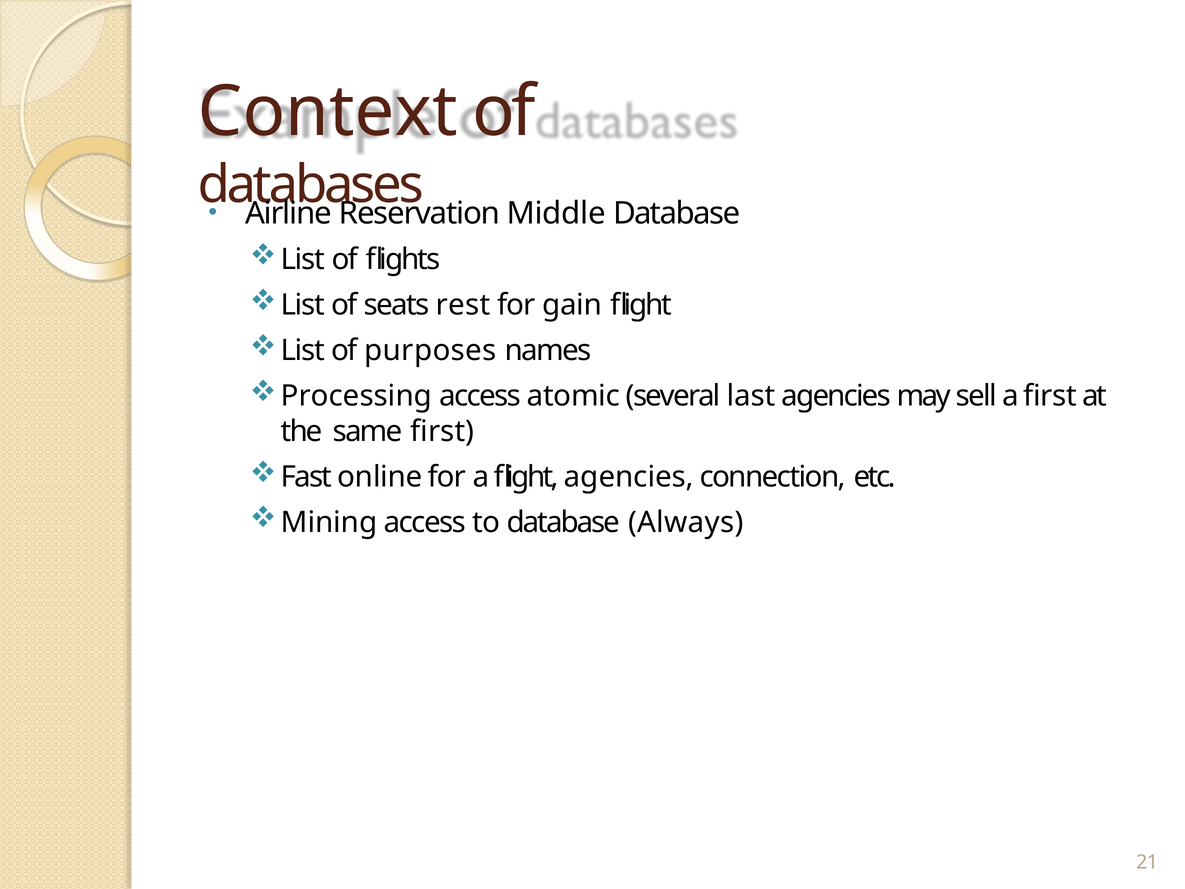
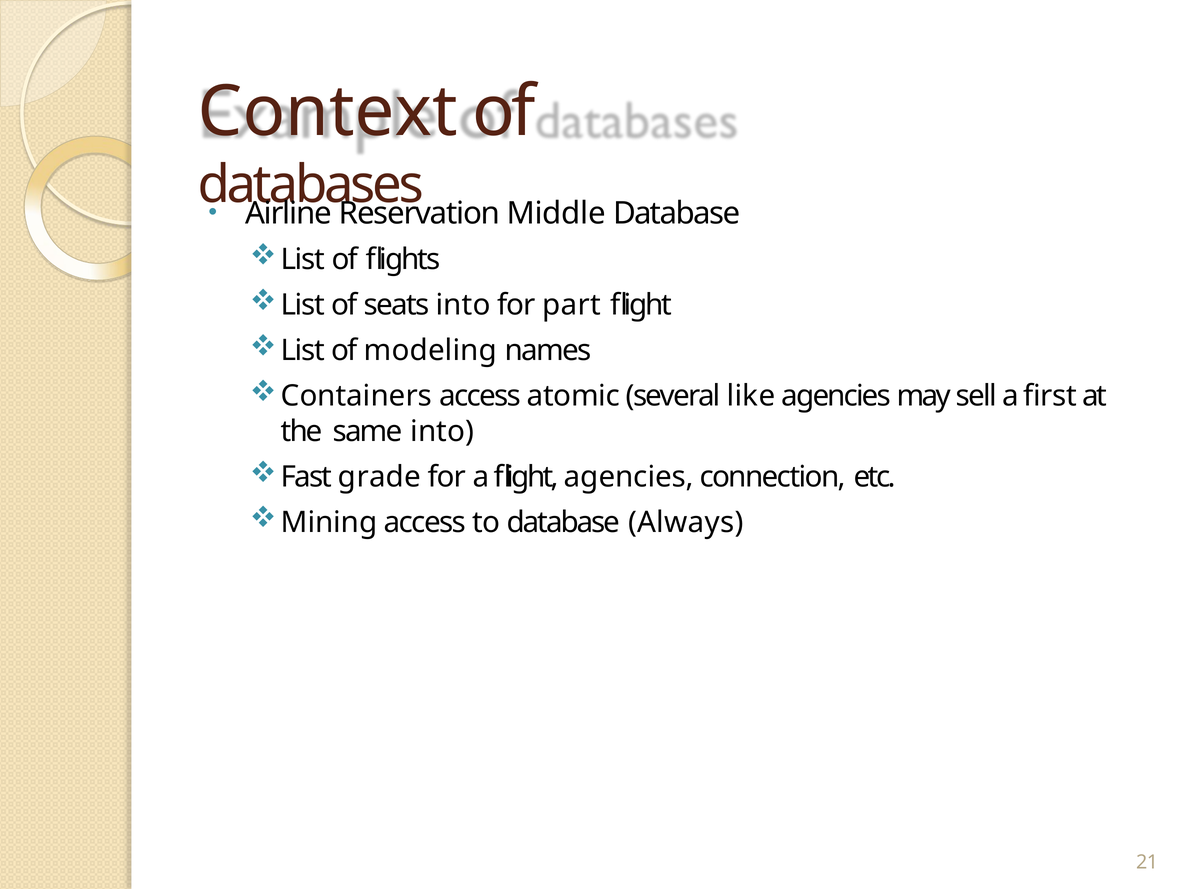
seats rest: rest -> into
gain: gain -> part
purposes: purposes -> modeling
Processing: Processing -> Containers
last: last -> like
same first: first -> into
online: online -> grade
